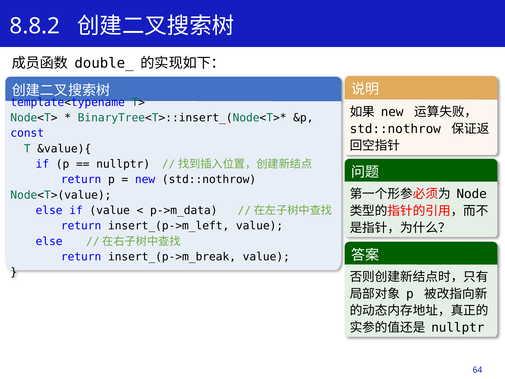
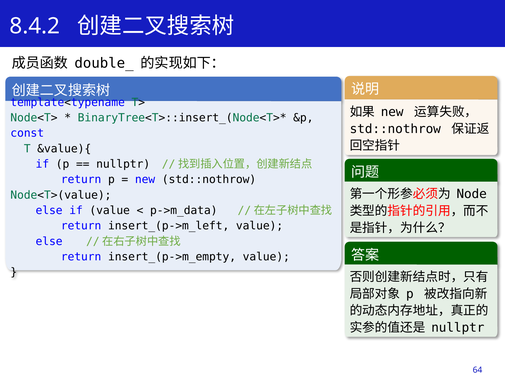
8.8.2: 8.8.2 -> 8.4.2
insert_(p->m_break: insert_(p->m_break -> insert_(p->m_empty
